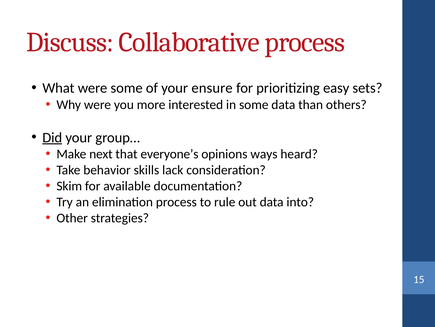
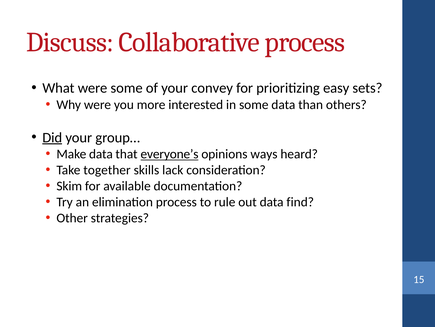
ensure: ensure -> convey
Make next: next -> data
everyone’s underline: none -> present
behavior: behavior -> together
into: into -> find
